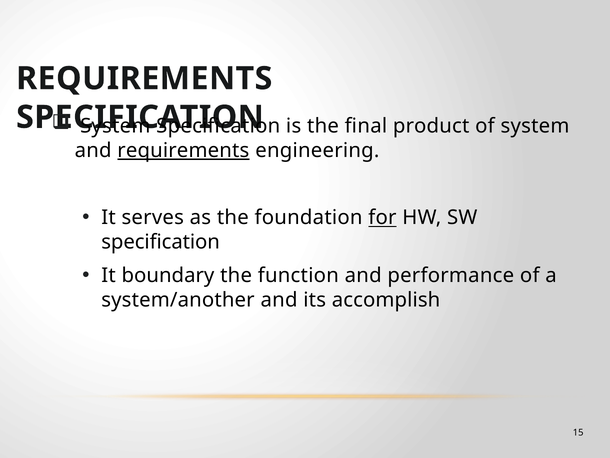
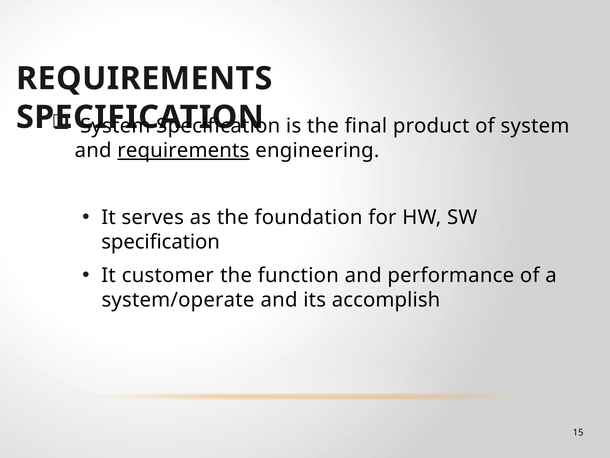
for underline: present -> none
boundary: boundary -> customer
system/another: system/another -> system/operate
